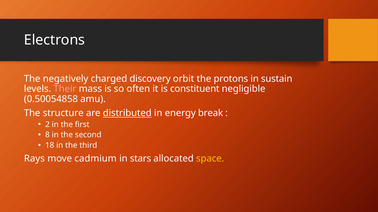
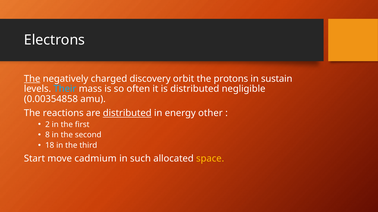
The at (32, 79) underline: none -> present
Their colour: pink -> light blue
is constituent: constituent -> distributed
0.50054858: 0.50054858 -> 0.00354858
structure: structure -> reactions
break: break -> other
Rays: Rays -> Start
stars: stars -> such
